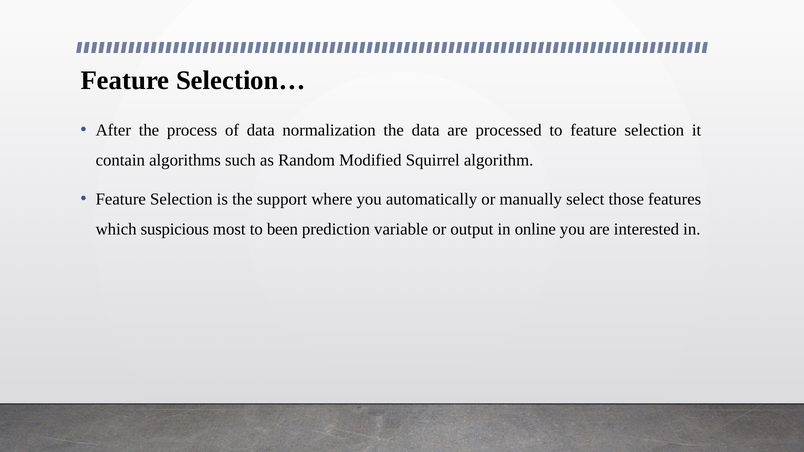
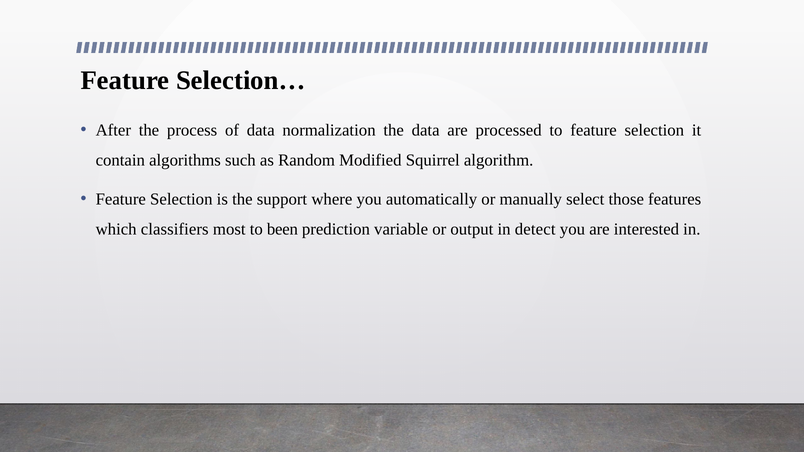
suspicious: suspicious -> classifiers
online: online -> detect
